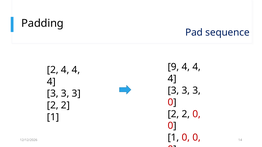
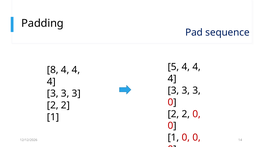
9: 9 -> 5
2 at (53, 70): 2 -> 8
